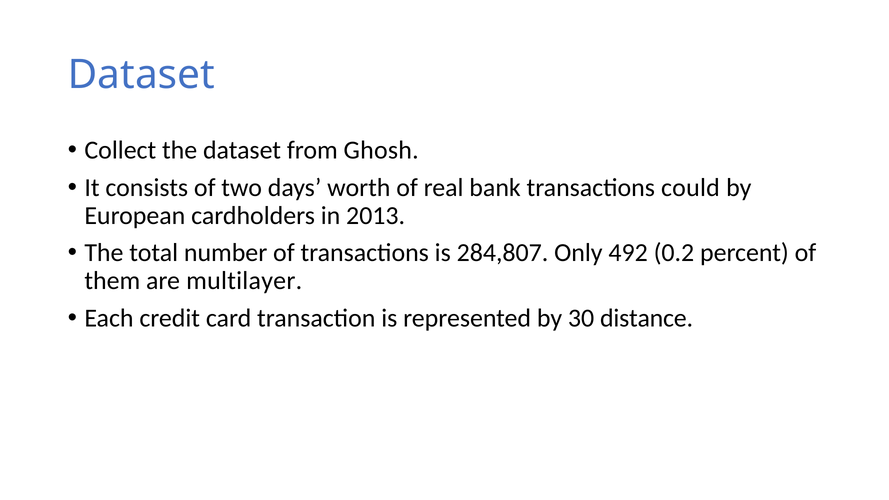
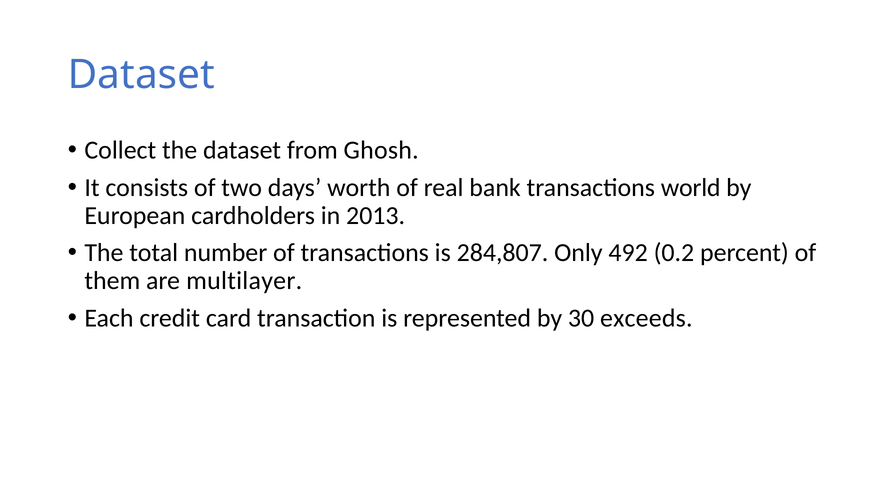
could: could -> world
distance: distance -> exceeds
